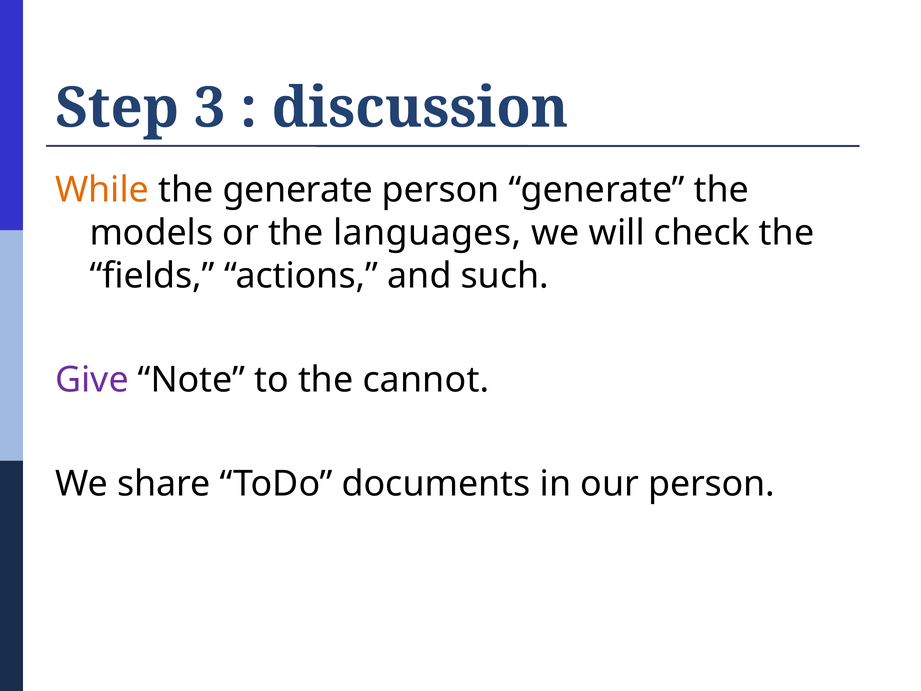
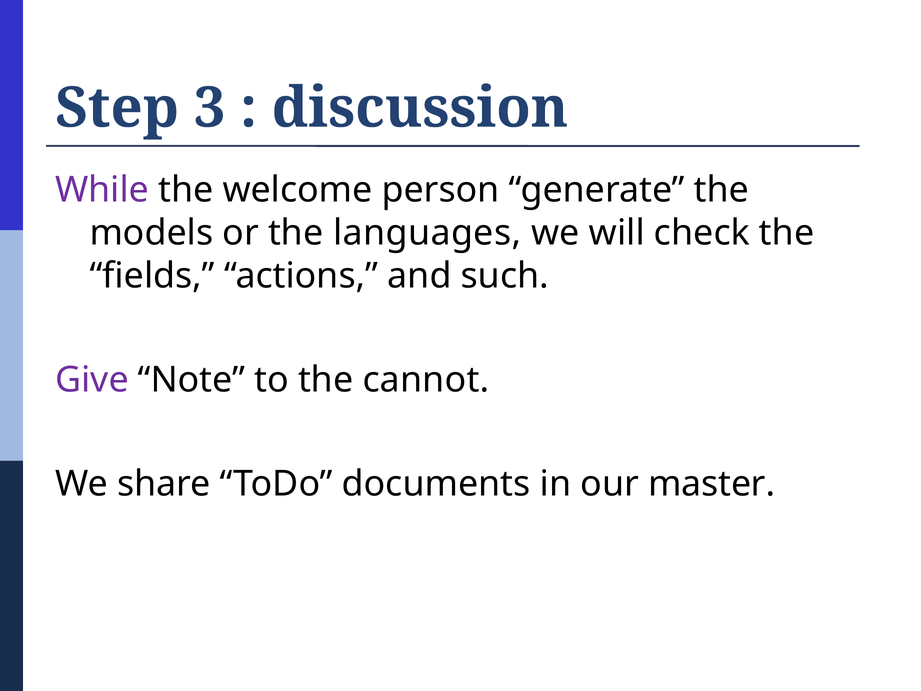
While colour: orange -> purple
the generate: generate -> welcome
our person: person -> master
